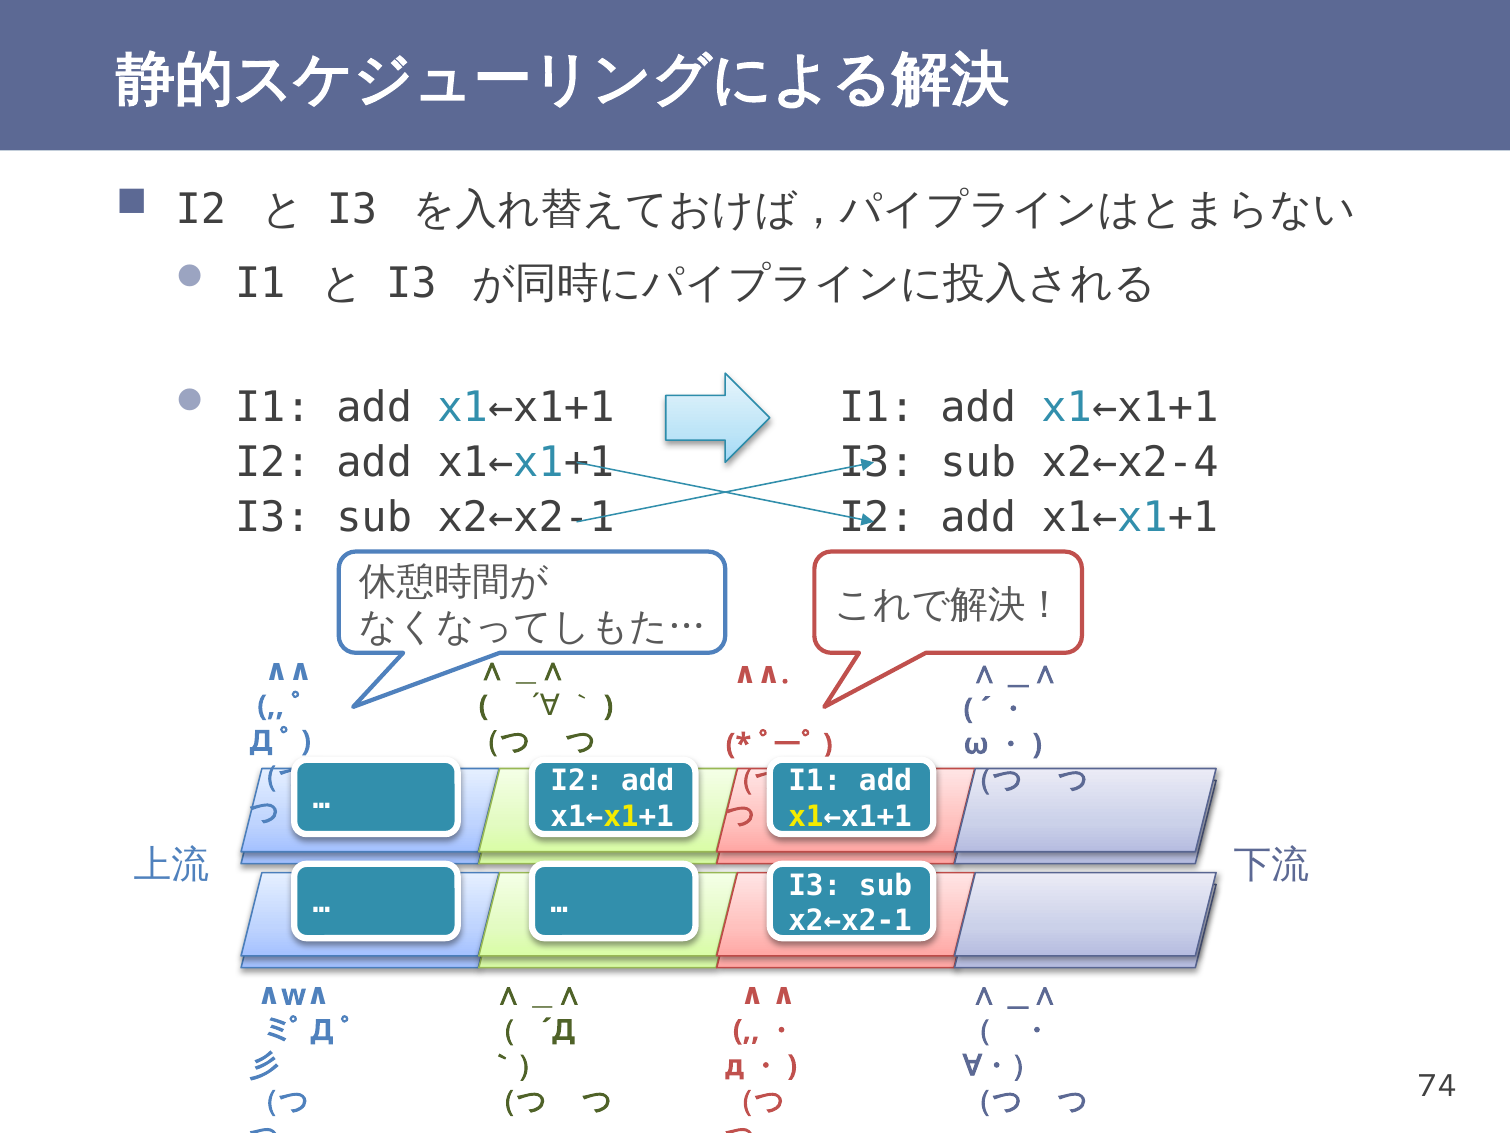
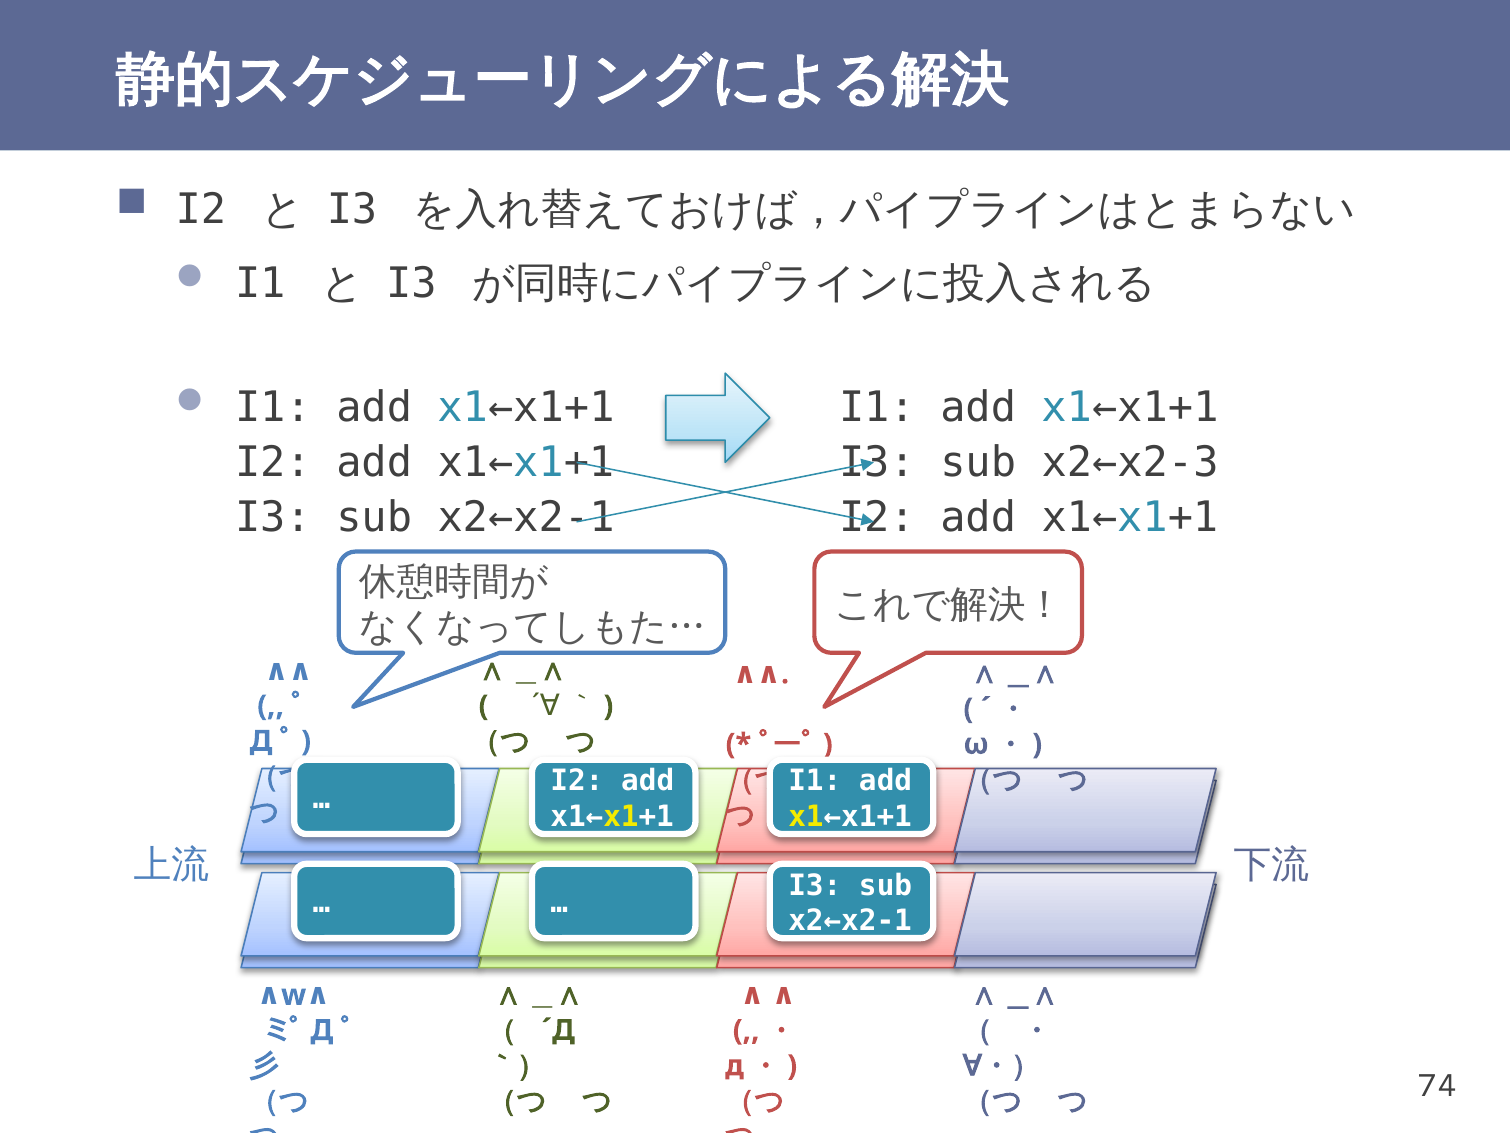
x2←x2-4: x2←x2-4 -> x2←x2-3
